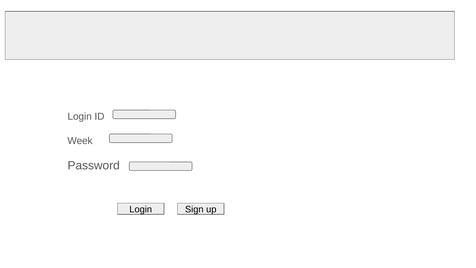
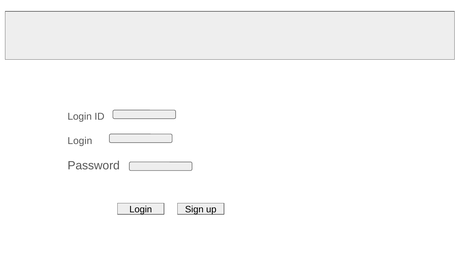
Week at (80, 141): Week -> Login
